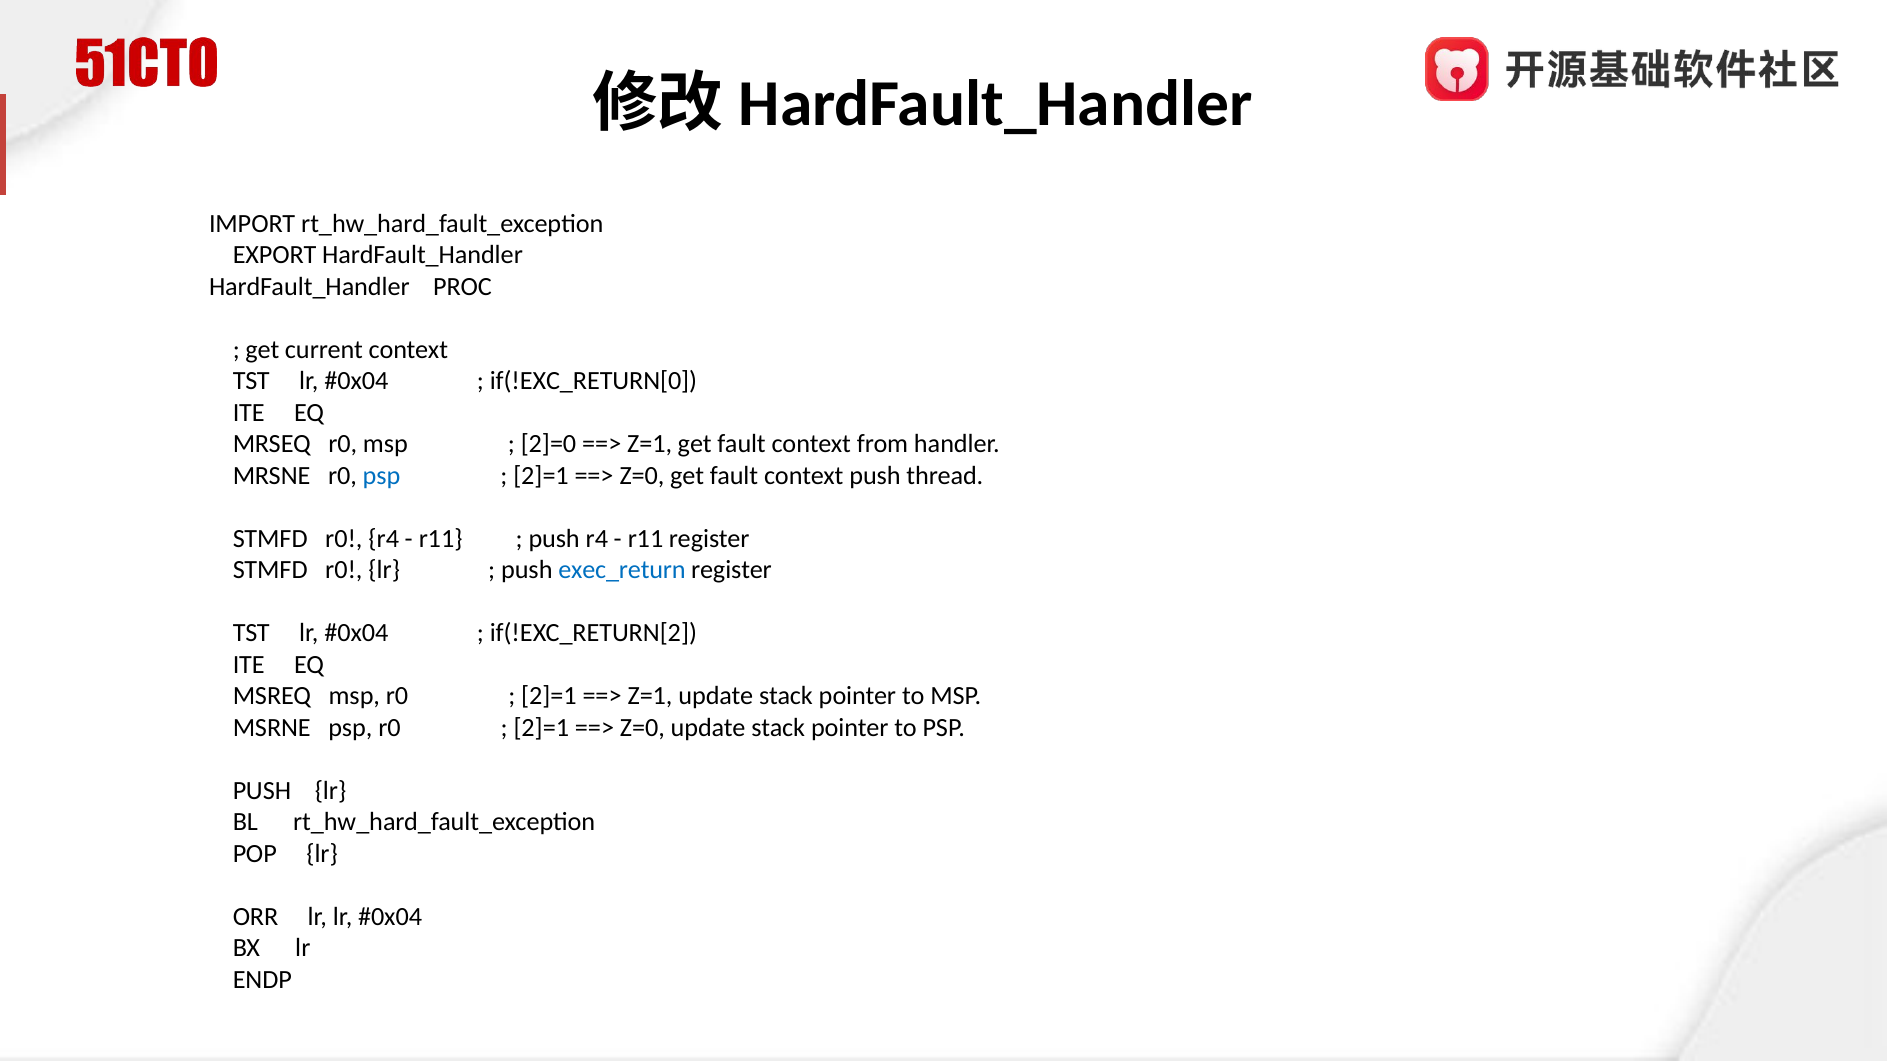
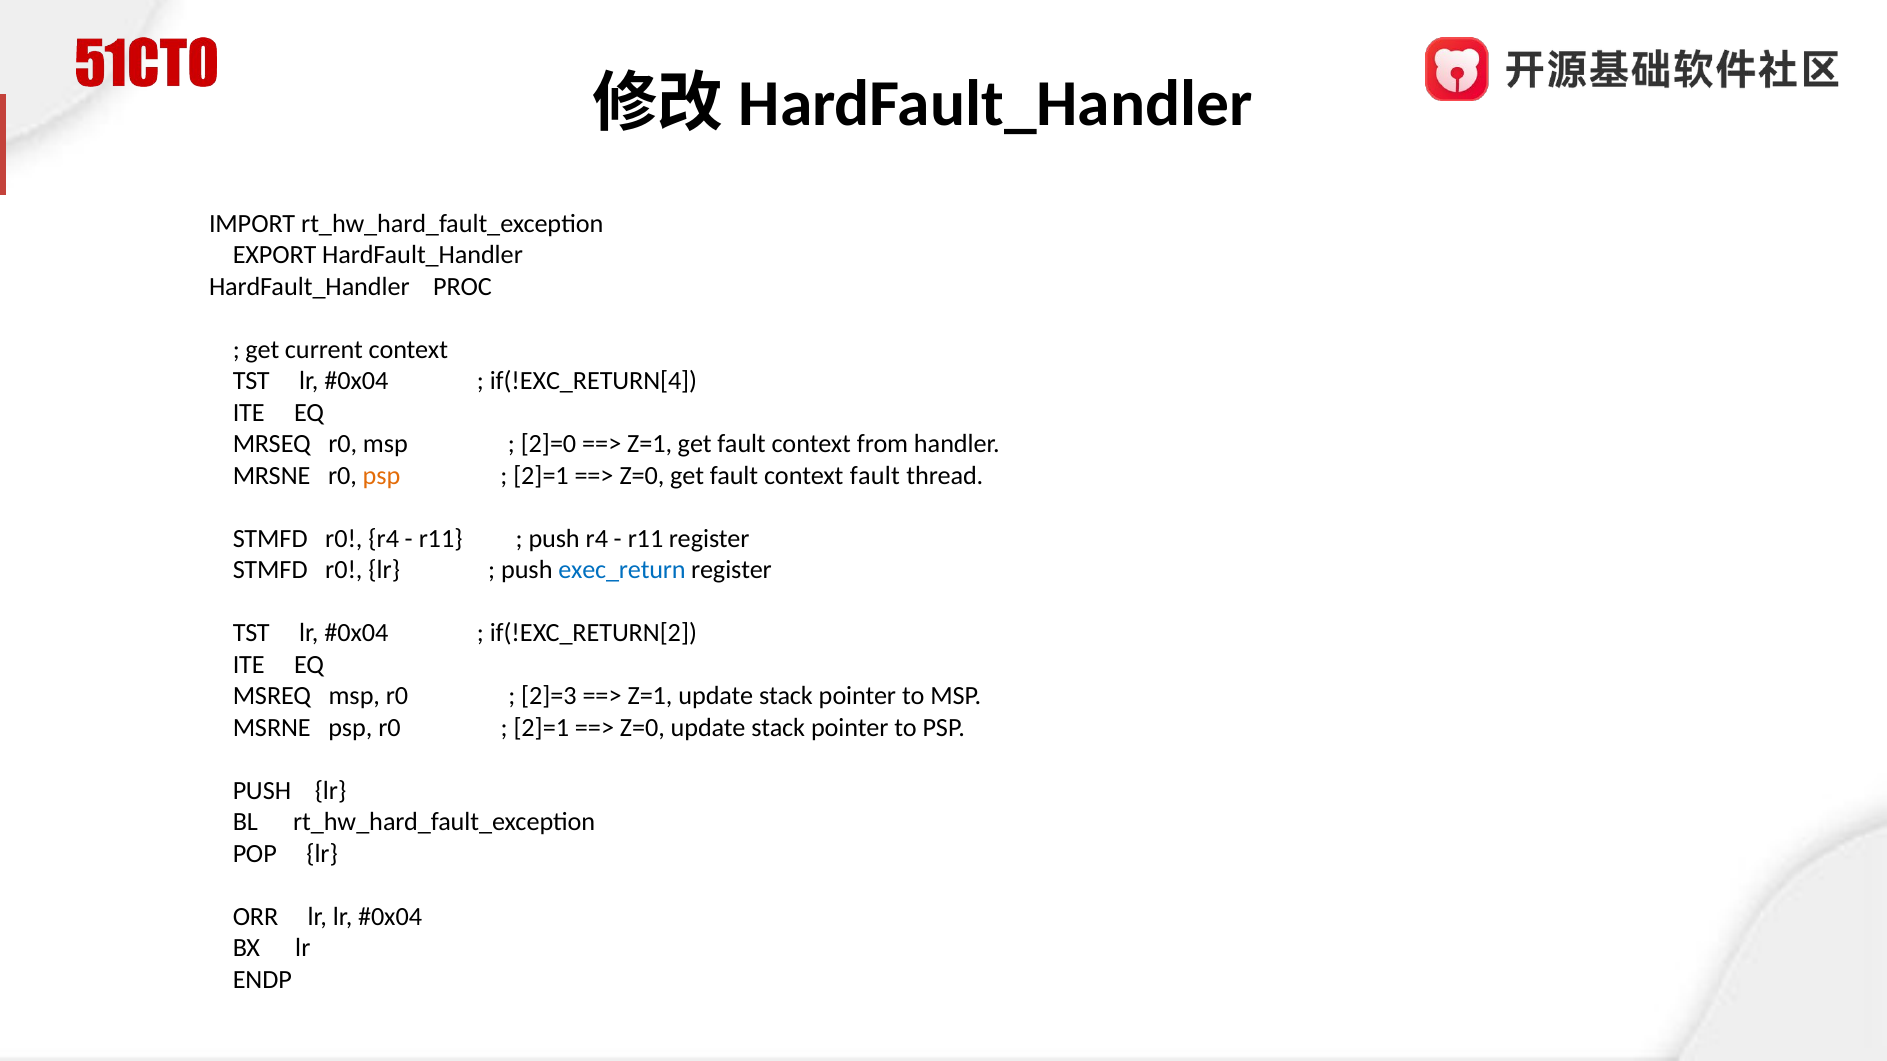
if(!EXC_RETURN[0: if(!EXC_RETURN[0 -> if(!EXC_RETURN[4
psp at (381, 476) colour: blue -> orange
context push: push -> fault
2]=1 at (549, 696): 2]=1 -> 2]=3
